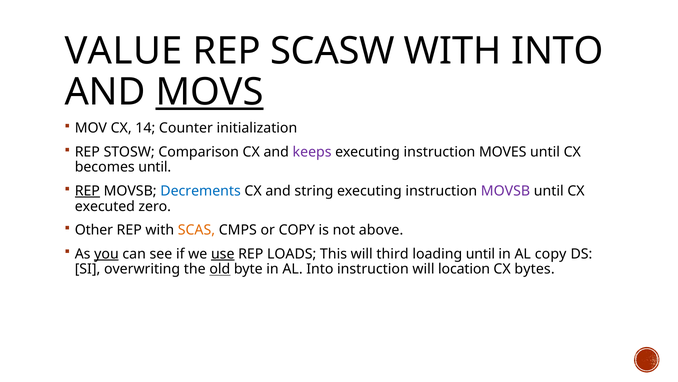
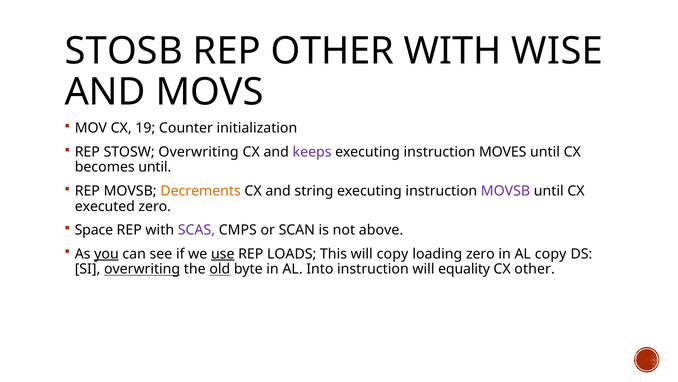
VALUE: VALUE -> STOSB
REP SCASW: SCASW -> OTHER
WITH INTO: INTO -> WISE
MOVS underline: present -> none
14: 14 -> 19
STOSW Comparison: Comparison -> Overwriting
REP at (87, 191) underline: present -> none
Decrements colour: blue -> orange
Other: Other -> Space
SCAS colour: orange -> purple
or COPY: COPY -> SCAN
will third: third -> copy
loading until: until -> zero
overwriting at (142, 269) underline: none -> present
location: location -> equality
CX bytes: bytes -> other
